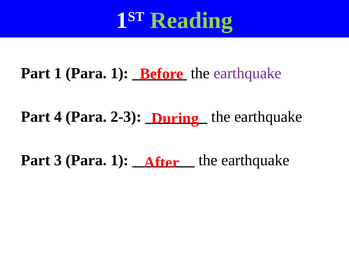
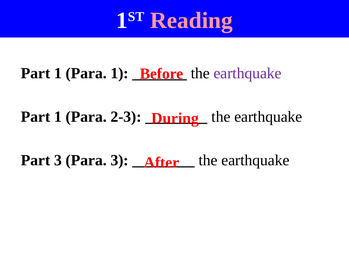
Reading colour: light green -> pink
4 at (58, 117): 4 -> 1
3 Para 1: 1 -> 3
